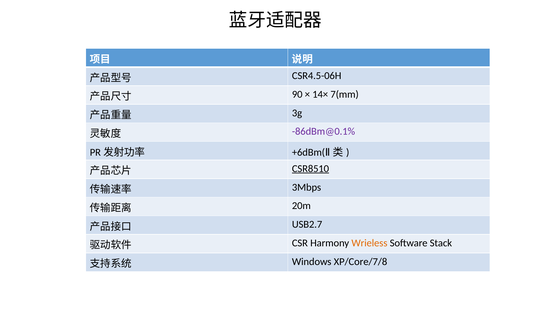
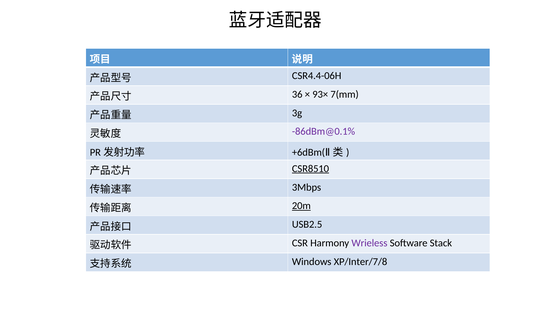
CSR4.5-06H: CSR4.5-06H -> CSR4.4-06H
90: 90 -> 36
14×: 14× -> 93×
20m underline: none -> present
USB2.7: USB2.7 -> USB2.5
Wrieless colour: orange -> purple
XP/Core/7/8: XP/Core/7/8 -> XP/Inter/7/8
